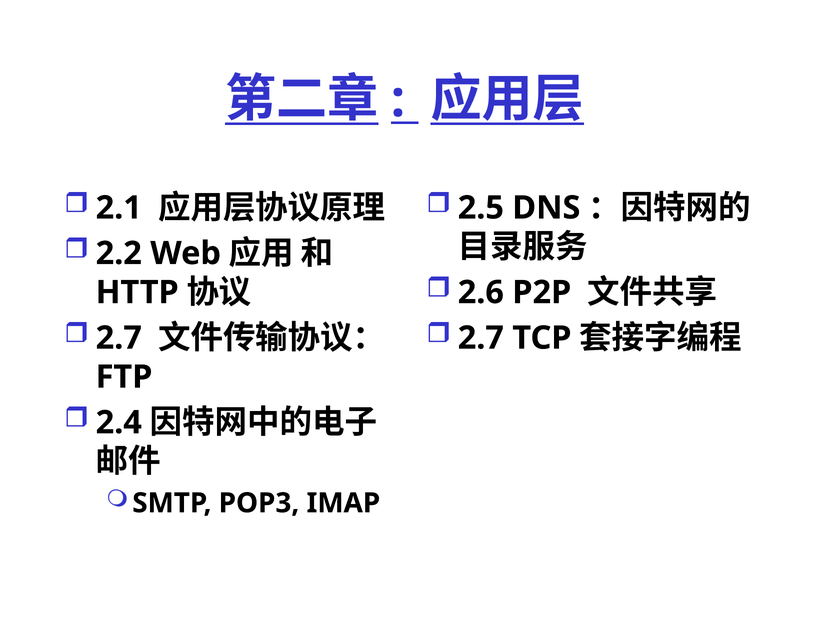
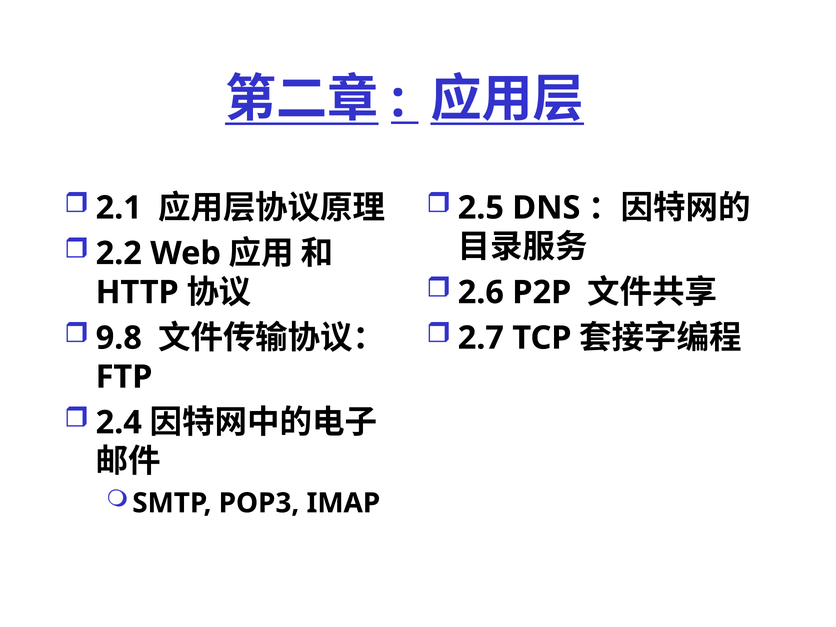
2.7 at (119, 338): 2.7 -> 9.8
